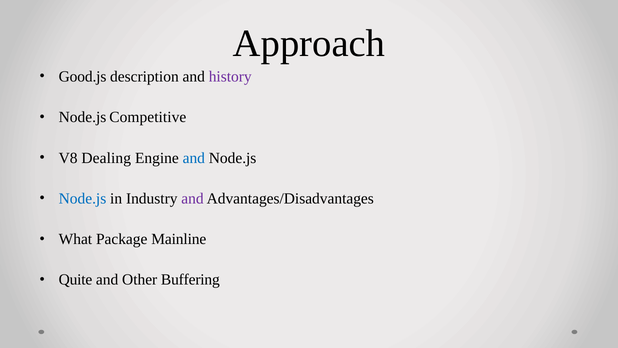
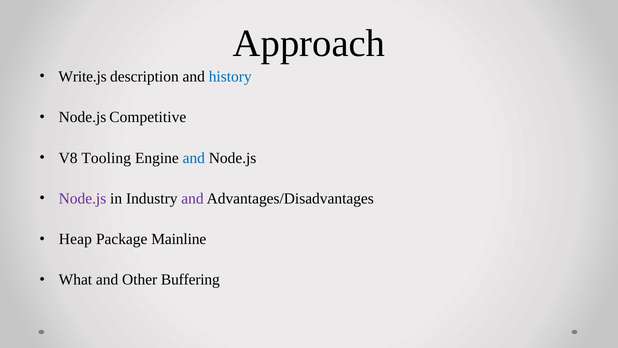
Good.js: Good.js -> Write.js
history colour: purple -> blue
Dealing: Dealing -> Tooling
Node.js at (82, 198) colour: blue -> purple
What: What -> Heap
Quite: Quite -> What
